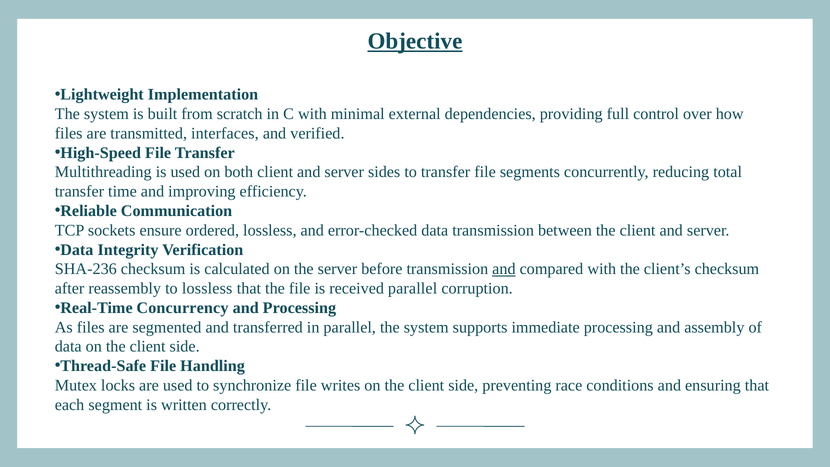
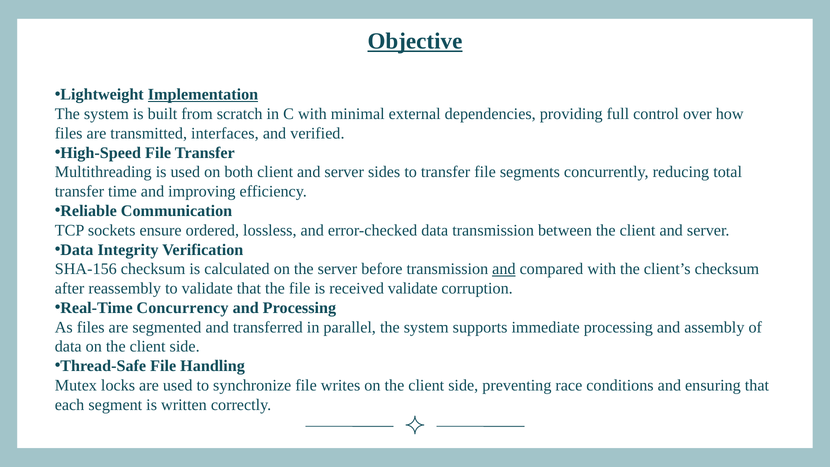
Implementation underline: none -> present
SHA-236: SHA-236 -> SHA-156
to lossless: lossless -> validate
received parallel: parallel -> validate
